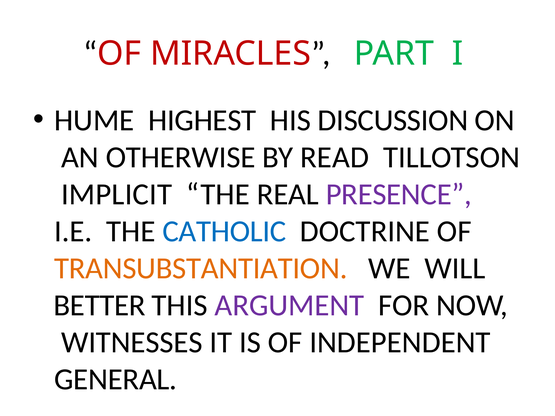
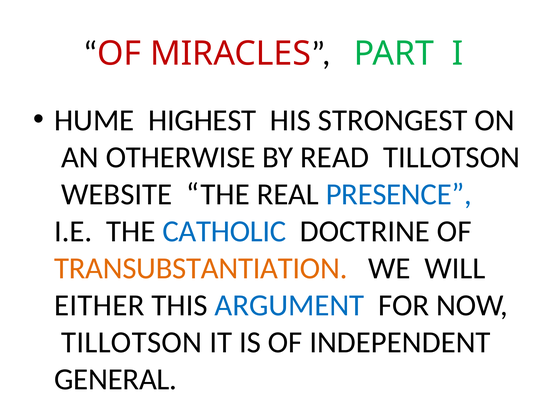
DISCUSSION: DISCUSSION -> STRONGEST
IMPLICIT: IMPLICIT -> WEBSITE
PRESENCE colour: purple -> blue
BETTER: BETTER -> EITHER
ARGUMENT colour: purple -> blue
WITNESSES at (132, 343): WITNESSES -> TILLOTSON
